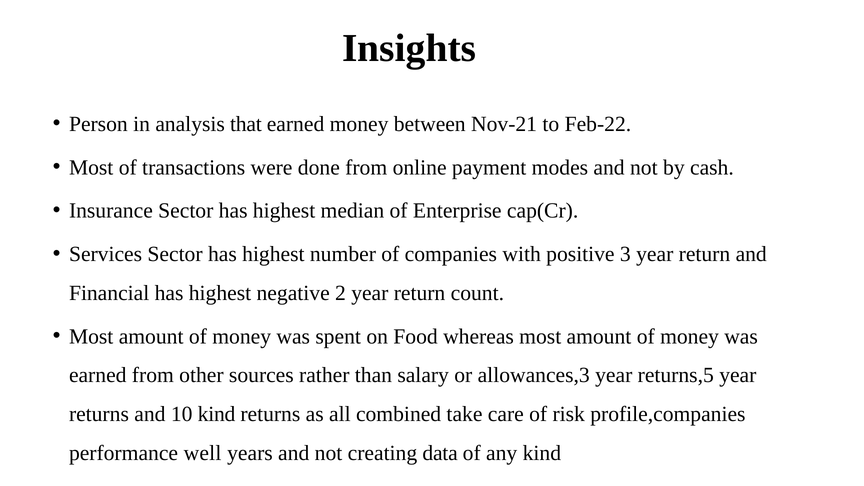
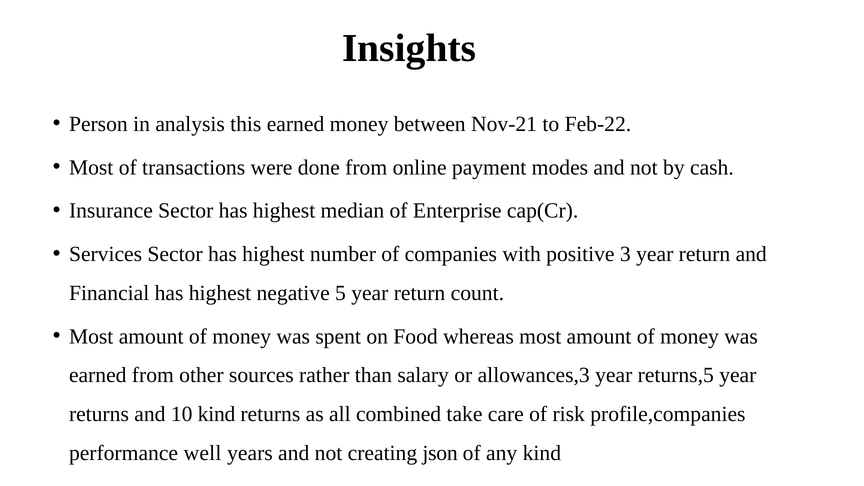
that: that -> this
2: 2 -> 5
data: data -> json
